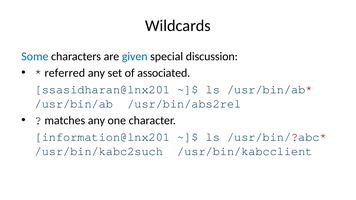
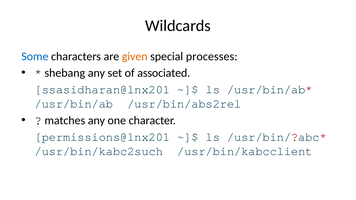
given colour: blue -> orange
discussion: discussion -> processes
referred: referred -> shebang
information@lnx201: information@lnx201 -> permissions@lnx201
